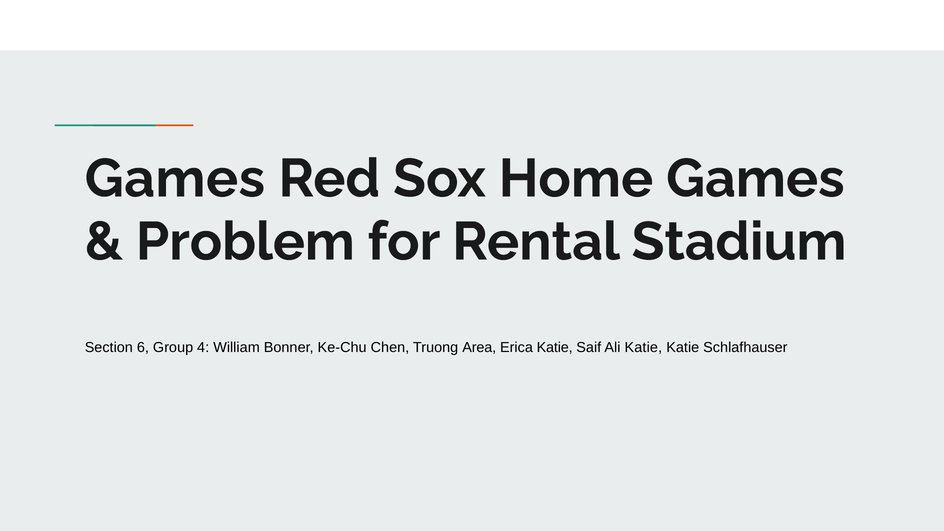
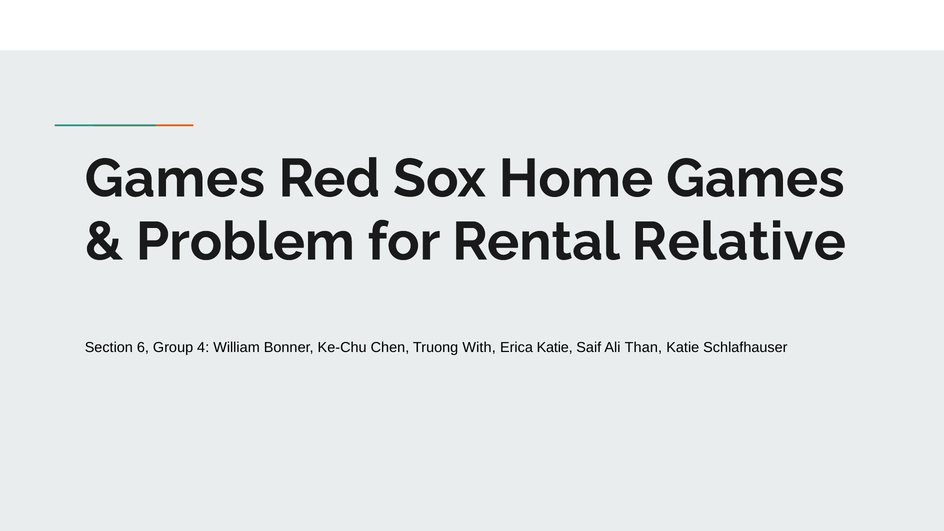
Stadium: Stadium -> Relative
Area: Area -> With
Ali Katie: Katie -> Than
